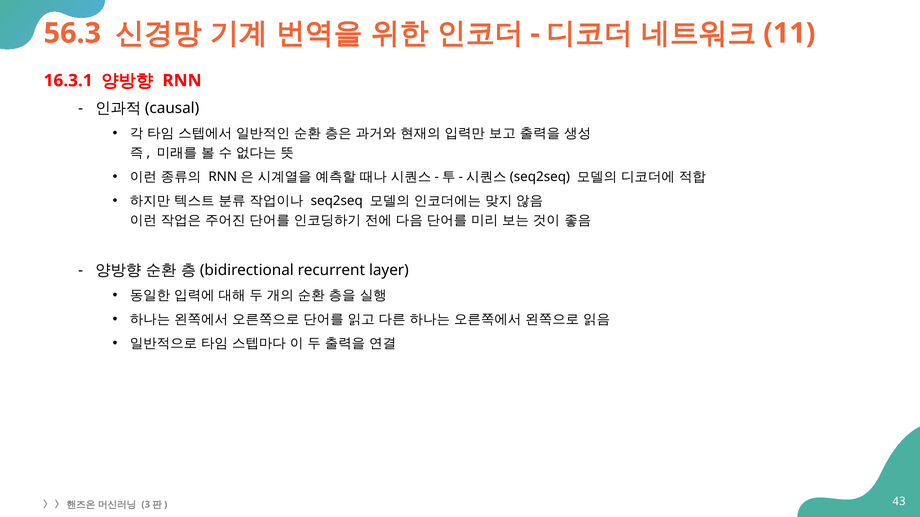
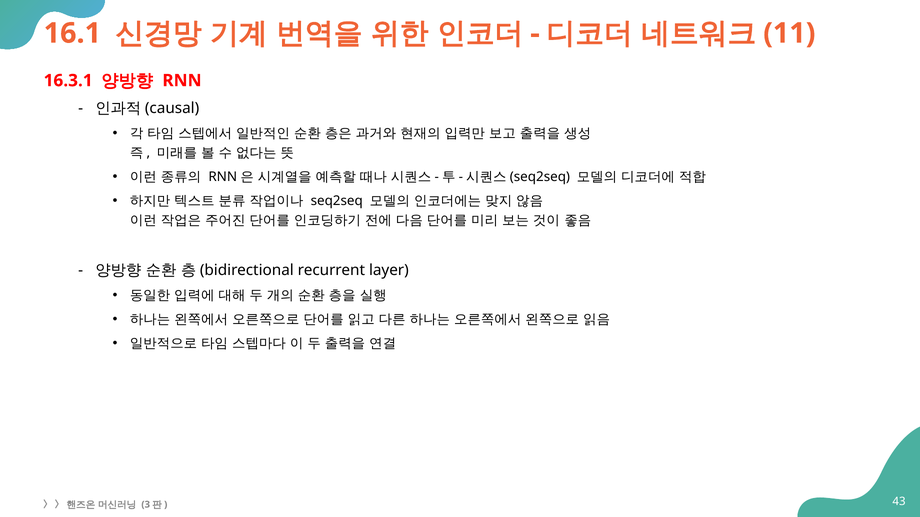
56.3: 56.3 -> 16.1
